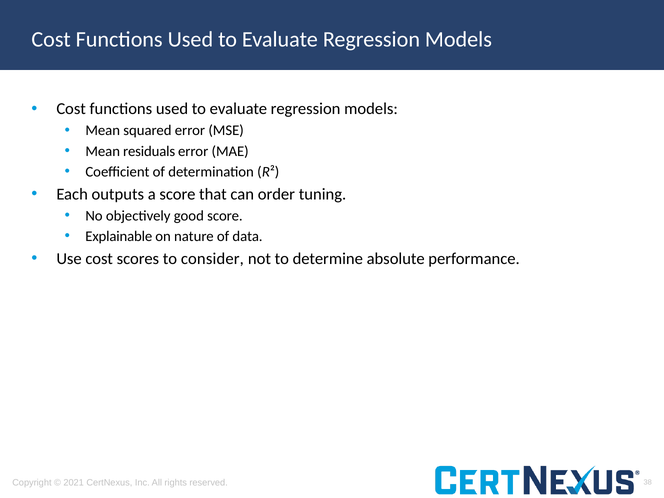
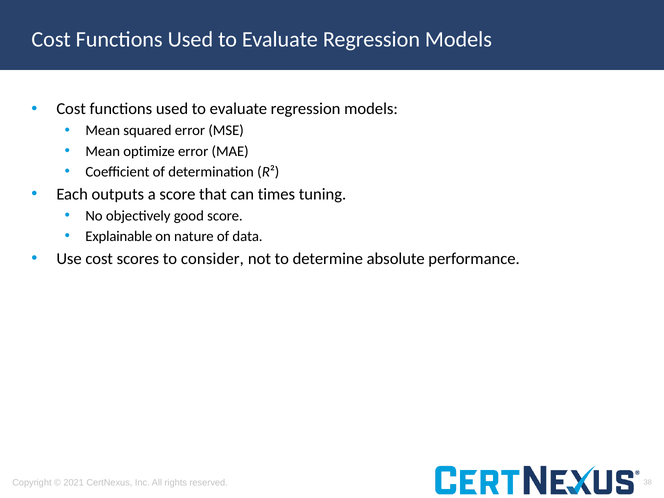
residuals: residuals -> optimize
order: order -> times
